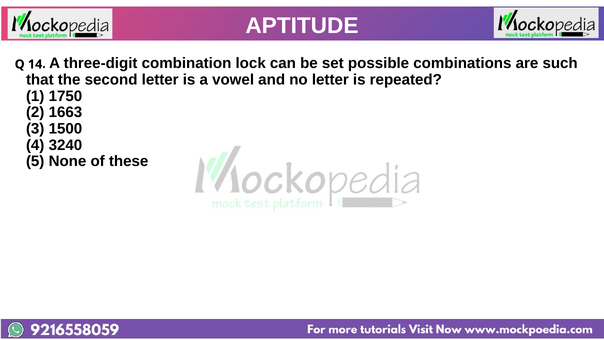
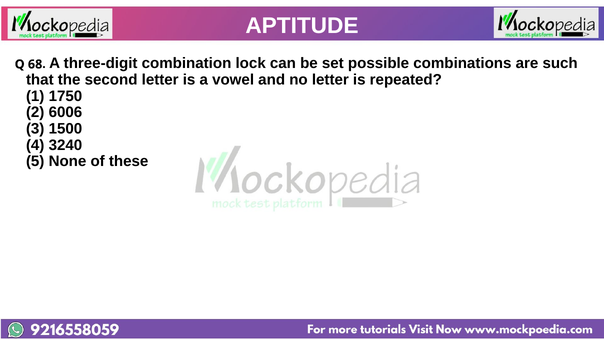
14: 14 -> 68
1663: 1663 -> 6006
